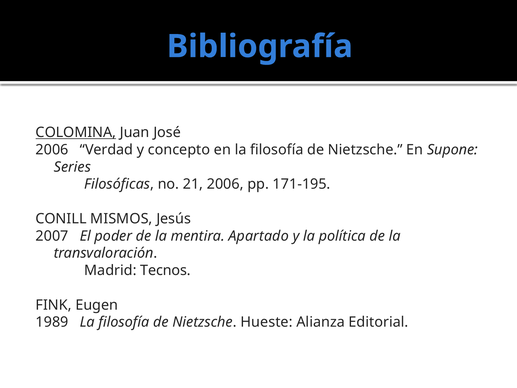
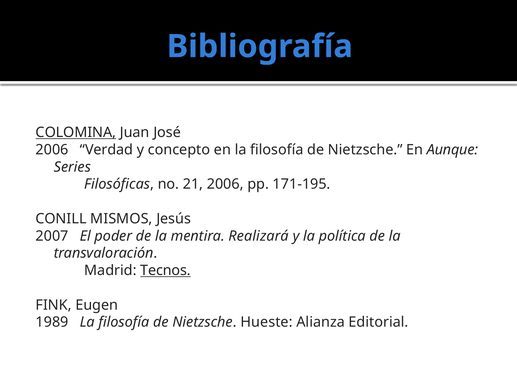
Supone: Supone -> Aunque
Apartado: Apartado -> Realizará
Tecnos underline: none -> present
